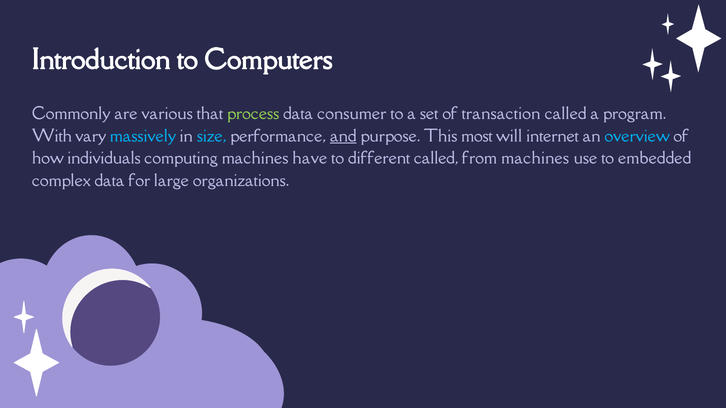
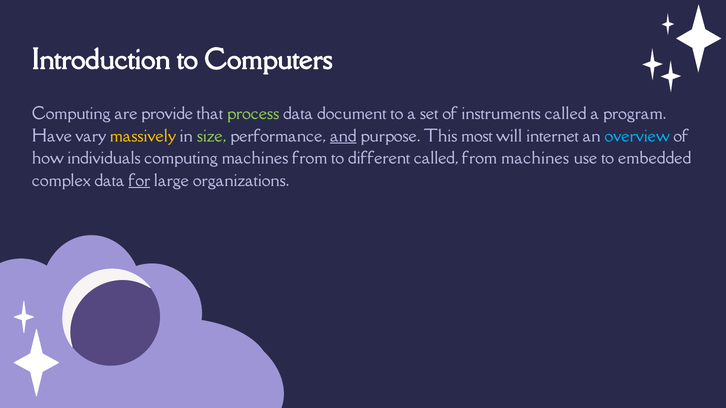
Commonly at (71, 114): Commonly -> Computing
various: various -> provide
consumer: consumer -> document
transaction: transaction -> instruments
With: With -> Have
massively colour: light blue -> yellow
size colour: light blue -> light green
machines have: have -> from
for underline: none -> present
